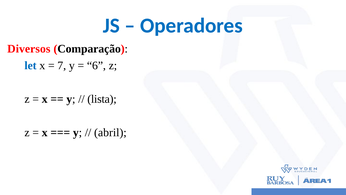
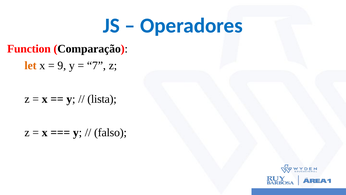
Diversos: Diversos -> Function
let colour: blue -> orange
7: 7 -> 9
6: 6 -> 7
abril: abril -> falso
